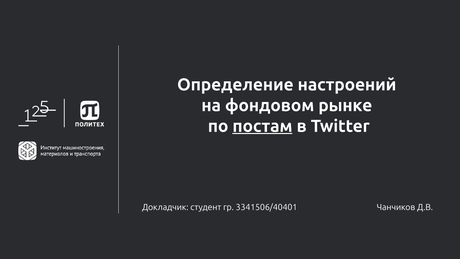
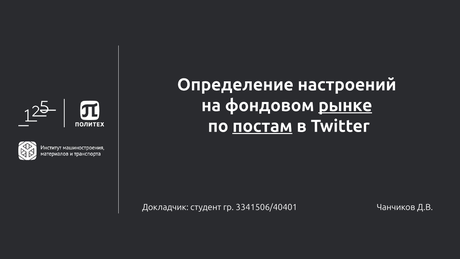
рынке underline: none -> present
